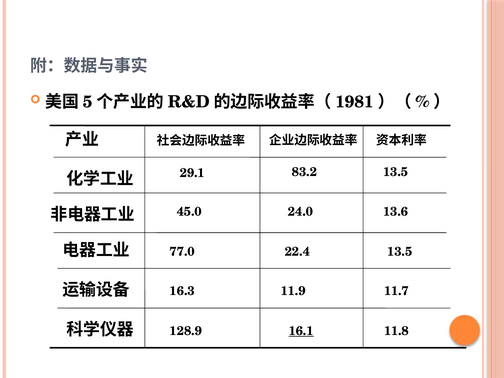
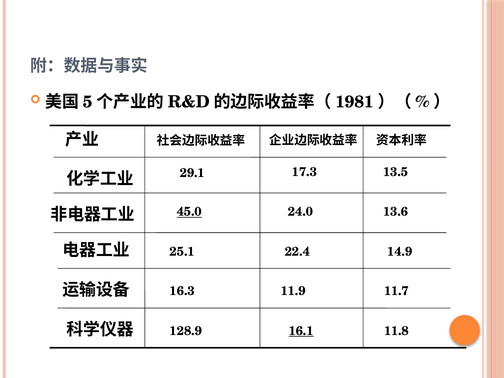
83.2: 83.2 -> 17.3
45.0 underline: none -> present
77.0: 77.0 -> 25.1
13.5 at (400, 252): 13.5 -> 14.9
